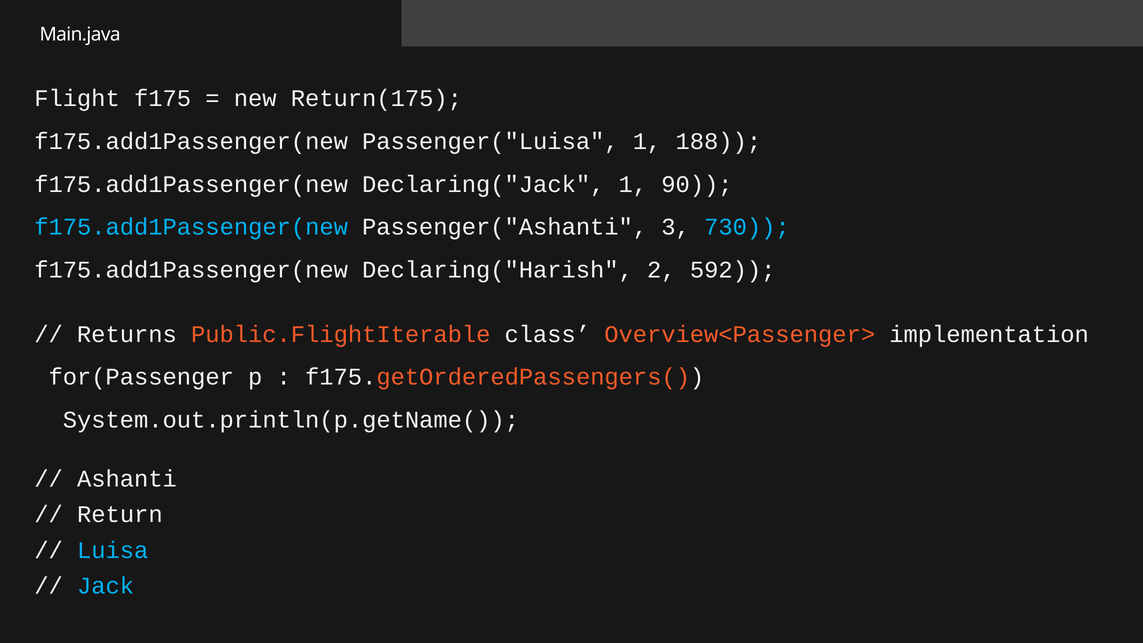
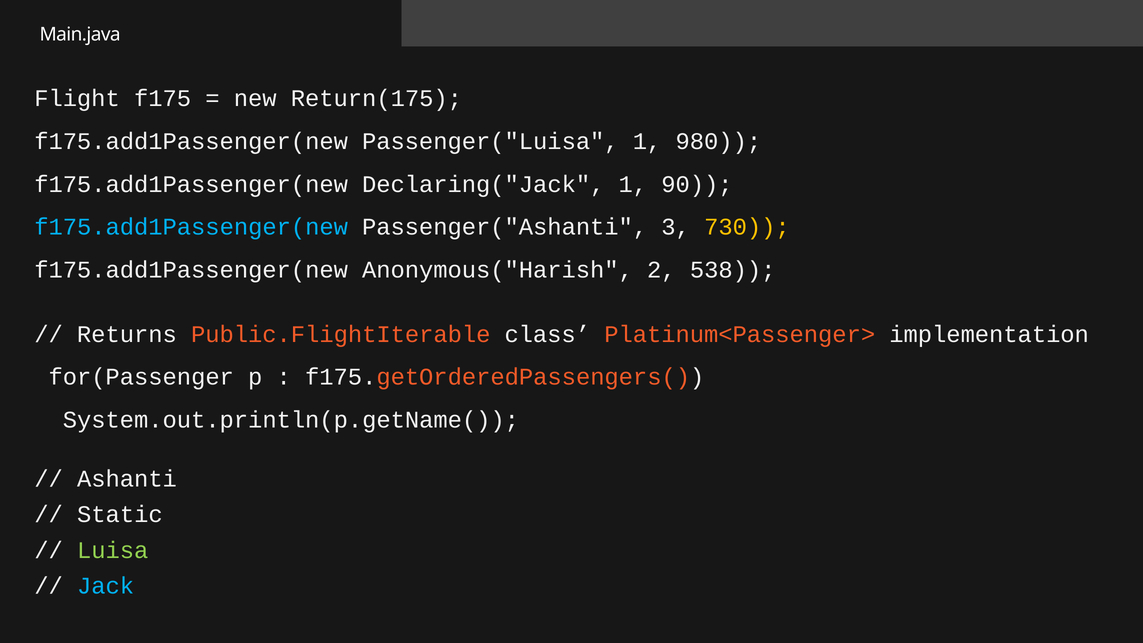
188: 188 -> 980
730 colour: light blue -> yellow
Declaring("Harish: Declaring("Harish -> Anonymous("Harish
592: 592 -> 538
Overview<Passenger>: Overview<Passenger> -> Platinum<Passenger>
Return: Return -> Static
Luisa colour: light blue -> light green
